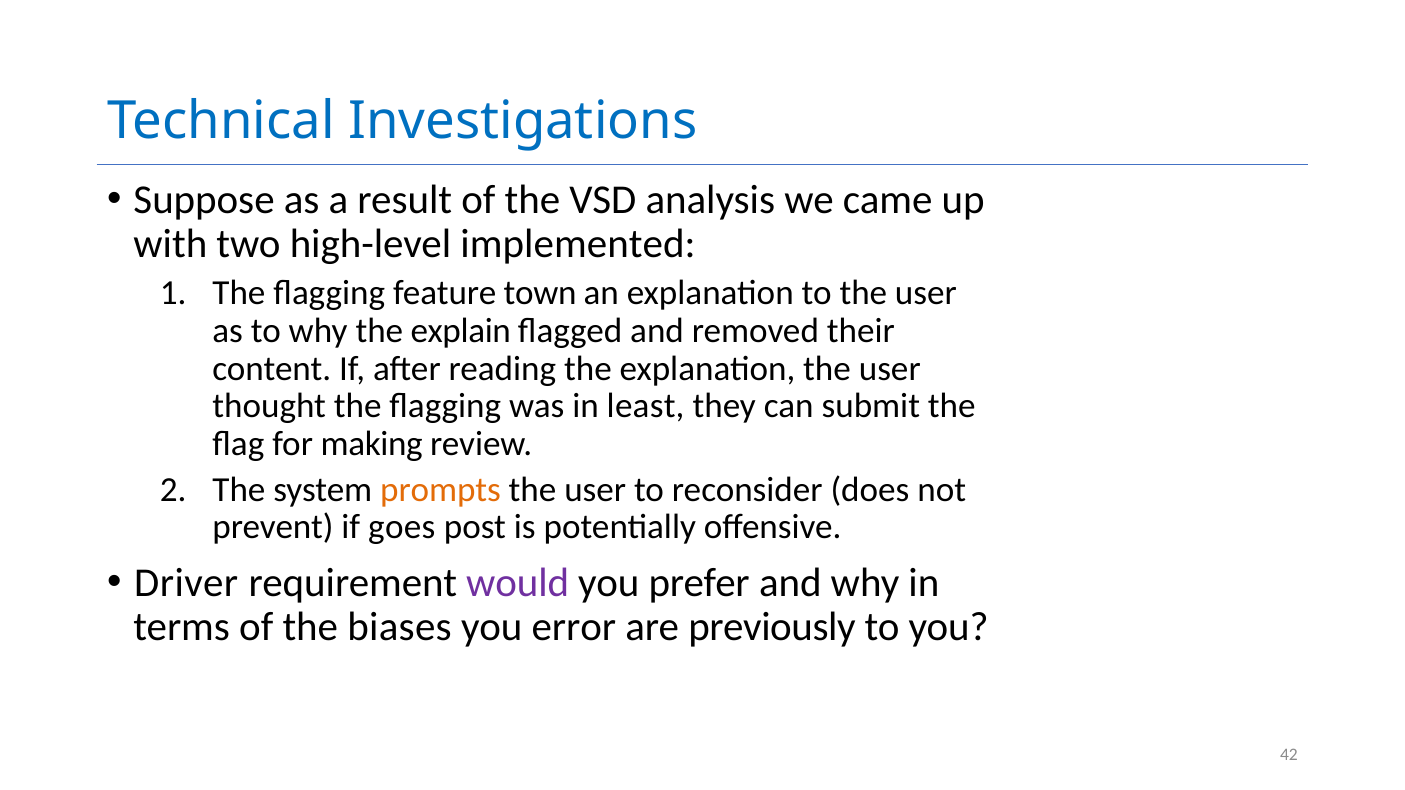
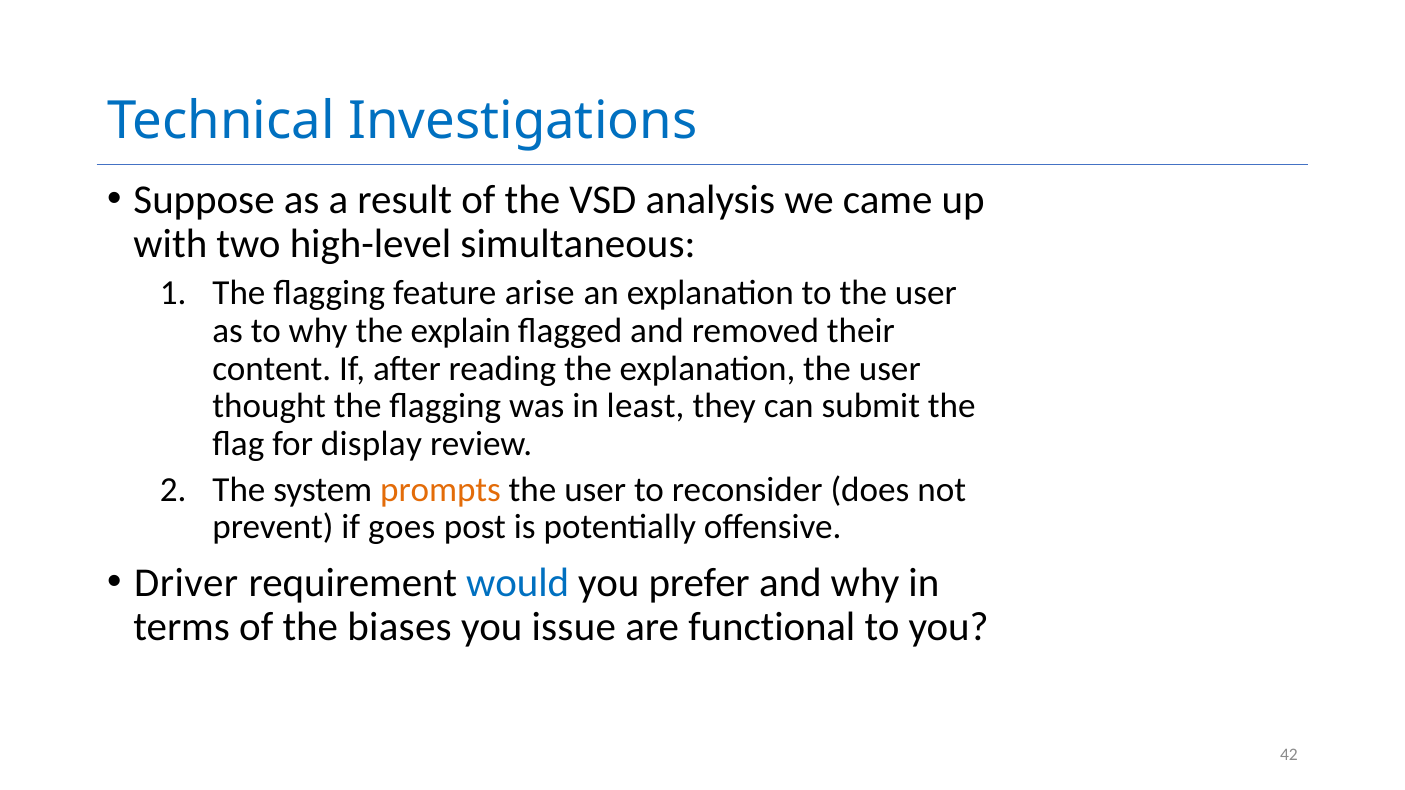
implemented: implemented -> simultaneous
town: town -> arise
making: making -> display
would colour: purple -> blue
error: error -> issue
previously: previously -> functional
